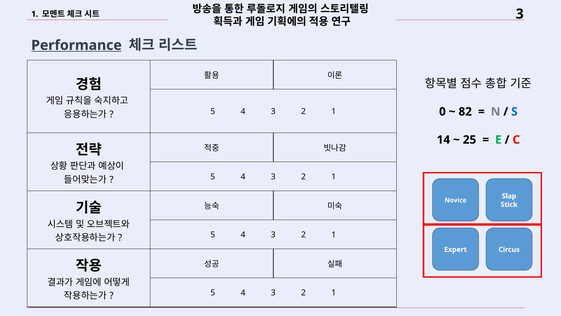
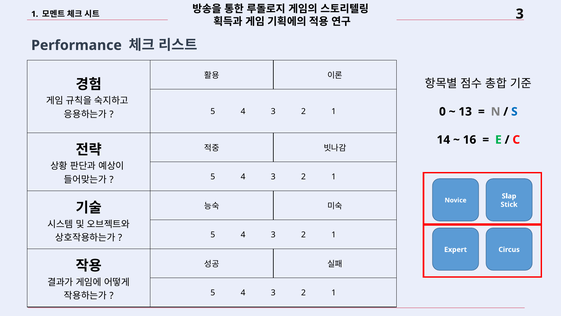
Performance underline: present -> none
82: 82 -> 13
25: 25 -> 16
